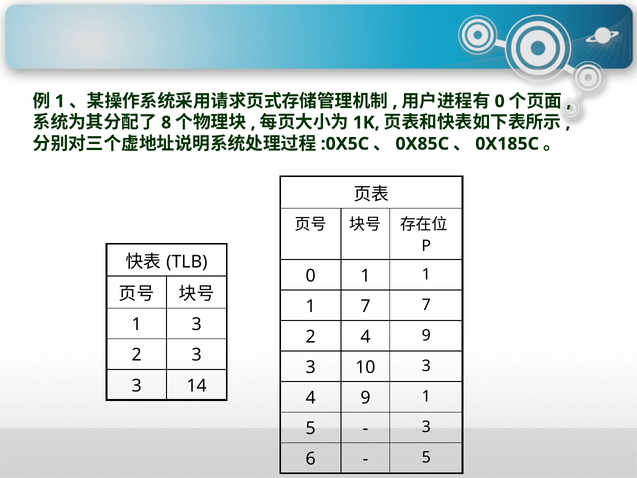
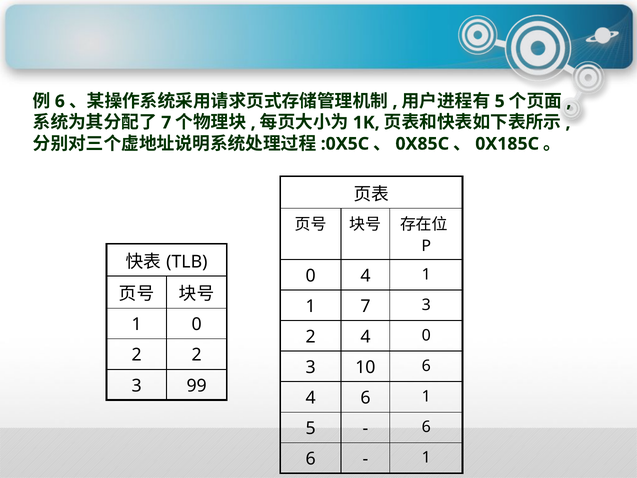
1 at (60, 101): 1 -> 6
0 at (500, 101): 0 -> 5
8 at (166, 123): 8 -> 7
0 1: 1 -> 4
7 7: 7 -> 3
1 3: 3 -> 0
2 4 9: 9 -> 0
2 3: 3 -> 2
10 3: 3 -> 6
14: 14 -> 99
9 at (365, 398): 9 -> 6
3 at (426, 427): 3 -> 6
5 at (426, 457): 5 -> 1
